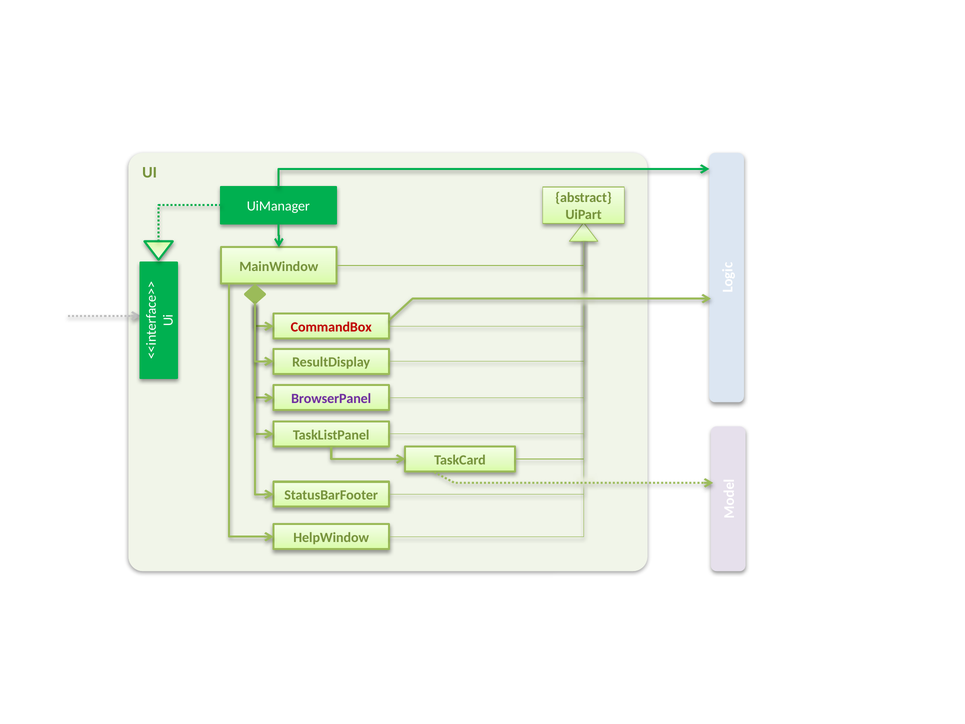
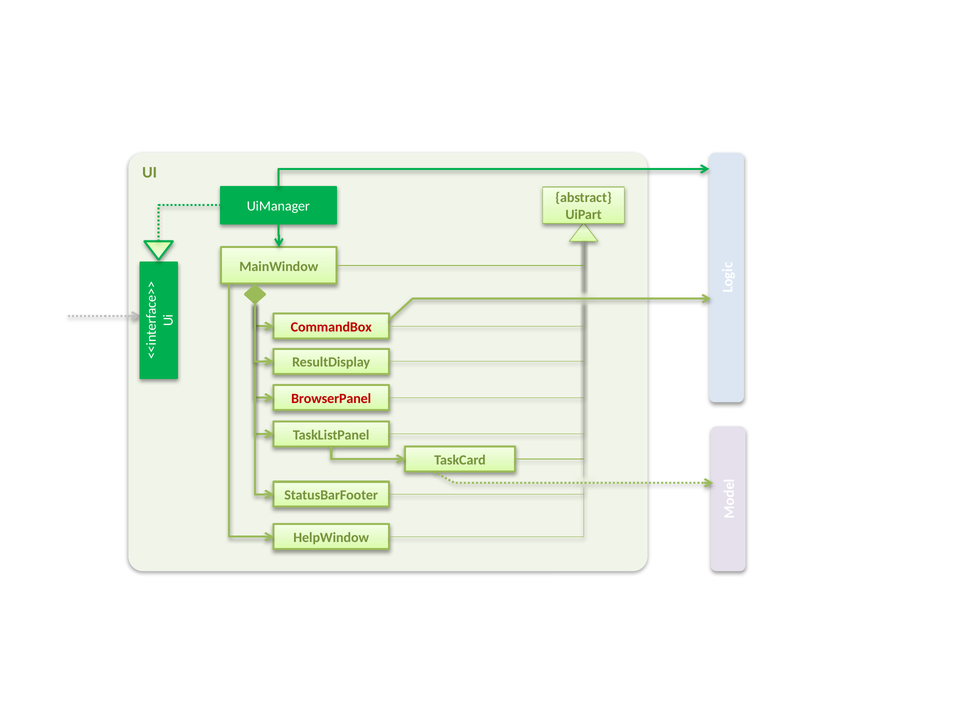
BrowserPanel colour: purple -> red
